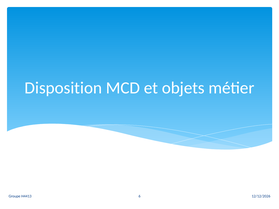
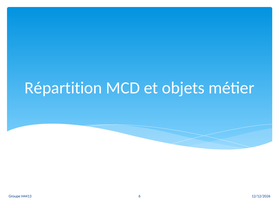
Disposition: Disposition -> Répartition
